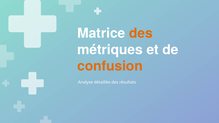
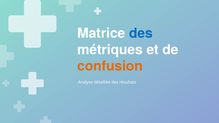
des at (141, 33) colour: orange -> blue
